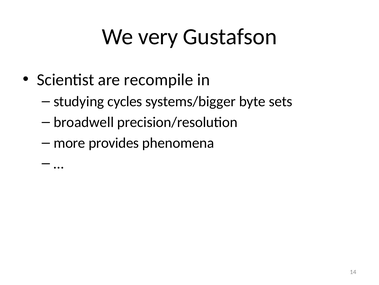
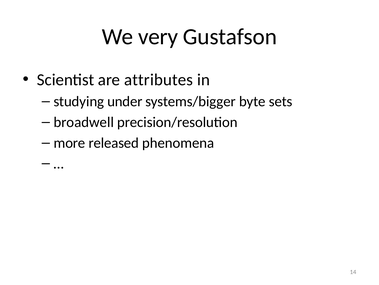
recompile: recompile -> attributes
cycles: cycles -> under
provides: provides -> released
